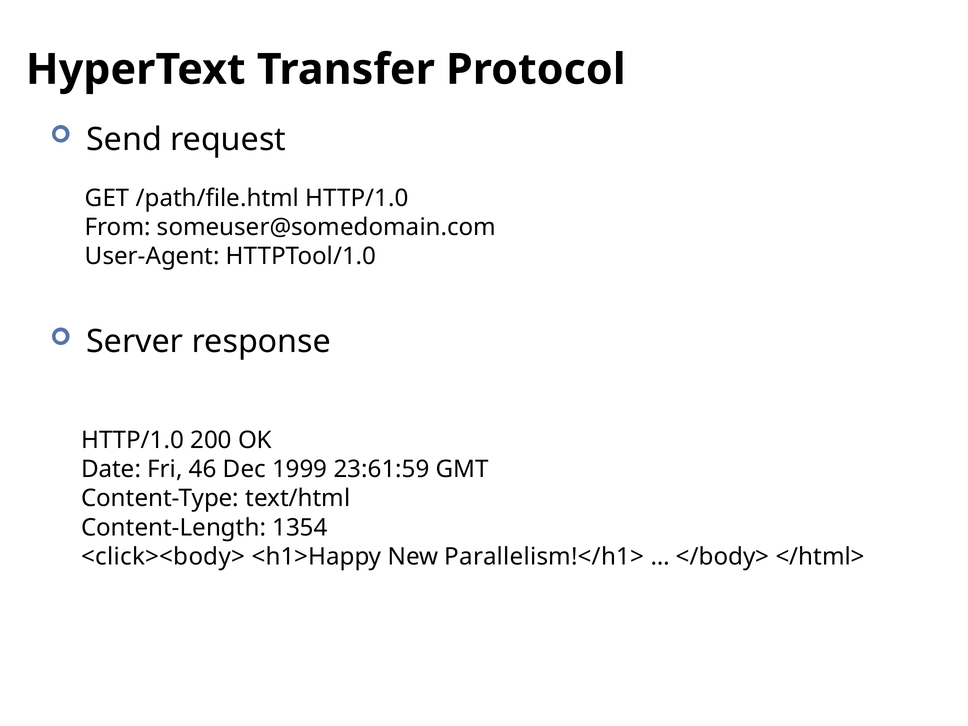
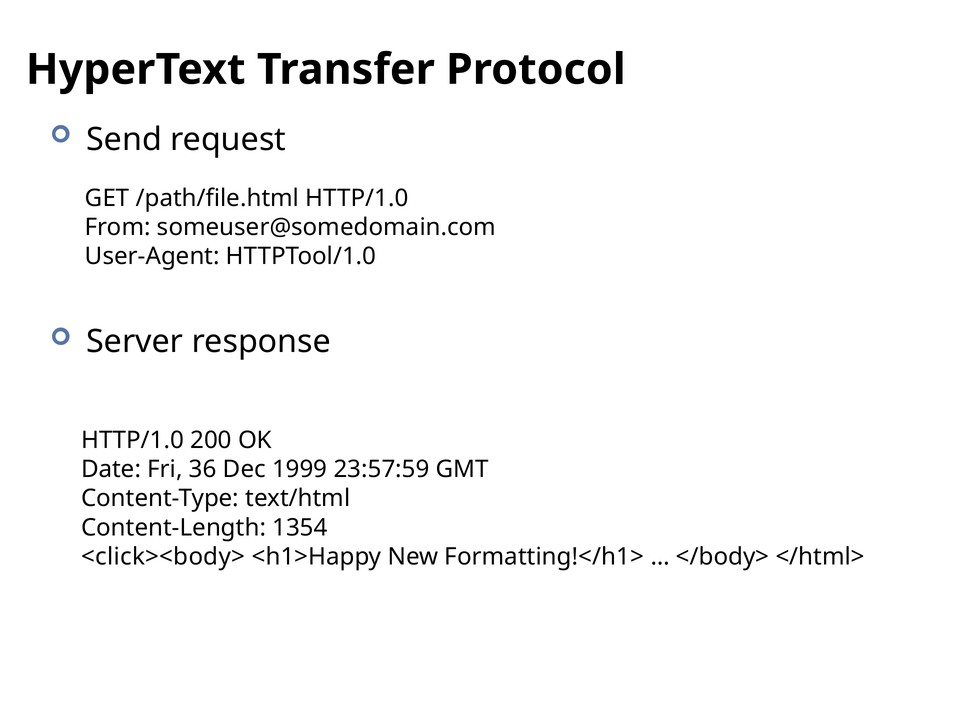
46: 46 -> 36
23:61:59: 23:61:59 -> 23:57:59
Parallelism!</h1>: Parallelism!</h1> -> Formatting!</h1>
